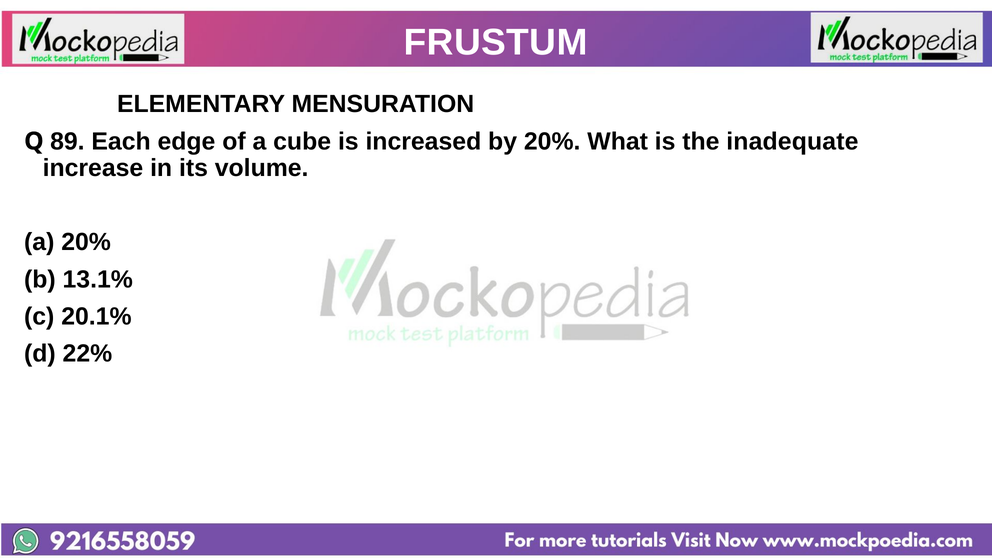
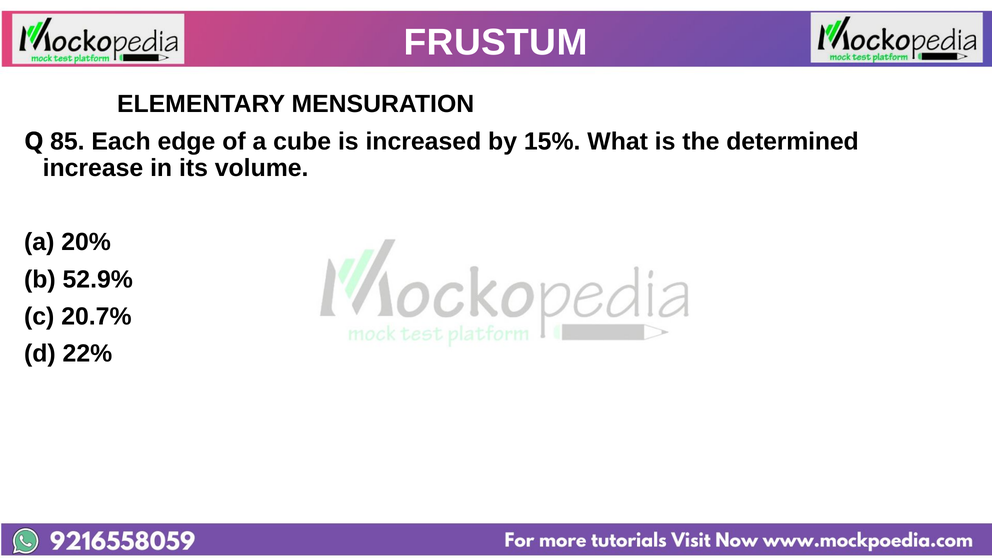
89: 89 -> 85
by 20%: 20% -> 15%
inadequate: inadequate -> determined
13.1%: 13.1% -> 52.9%
20.1%: 20.1% -> 20.7%
